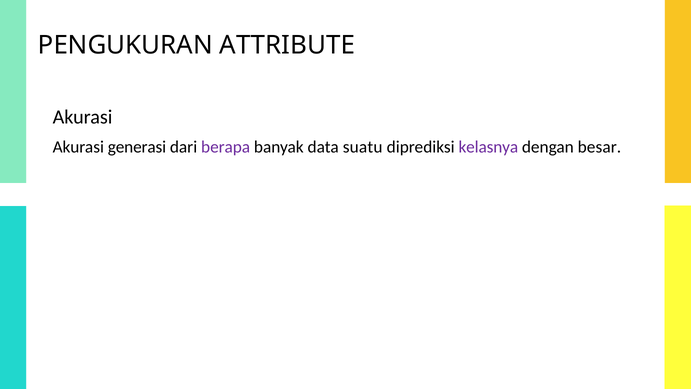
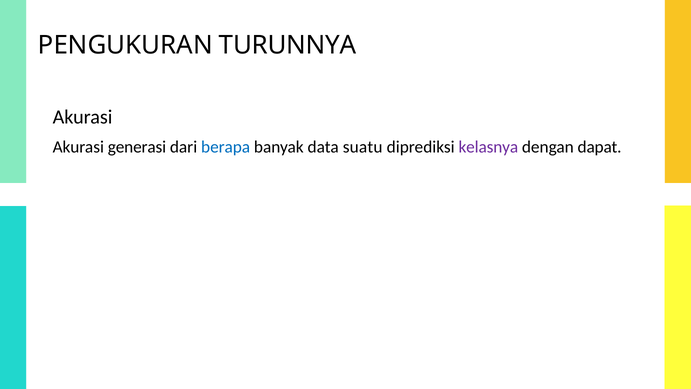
ATTRIBUTE: ATTRIBUTE -> TURUNNYA
berapa colour: purple -> blue
besar: besar -> dapat
